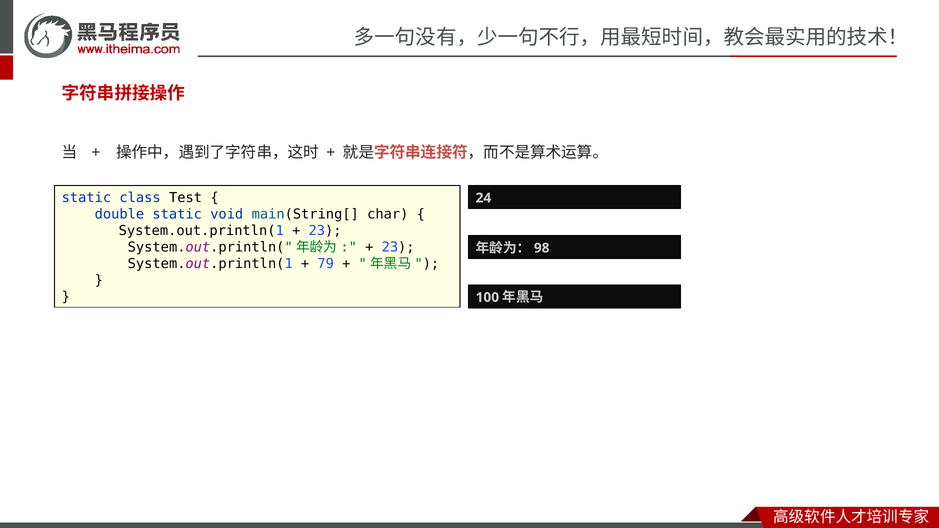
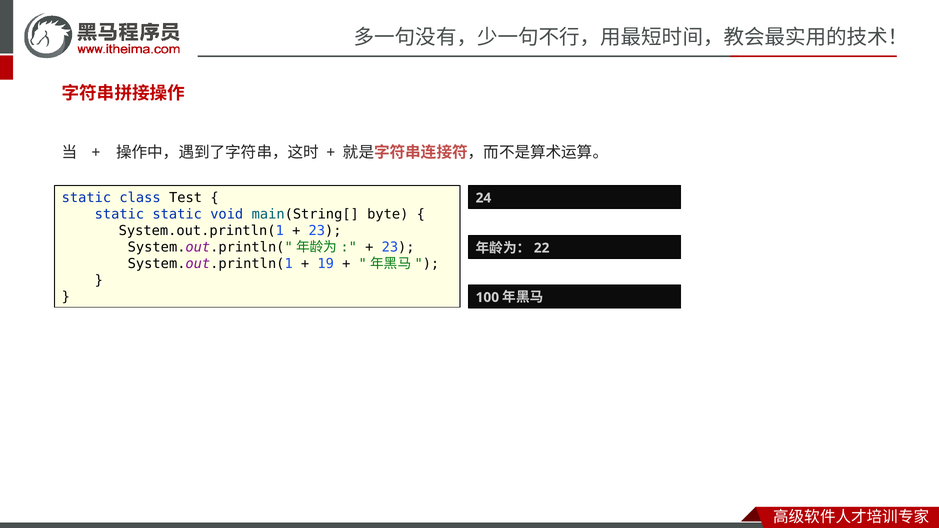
double at (119, 214): double -> static
char: char -> byte
98: 98 -> 22
79: 79 -> 19
